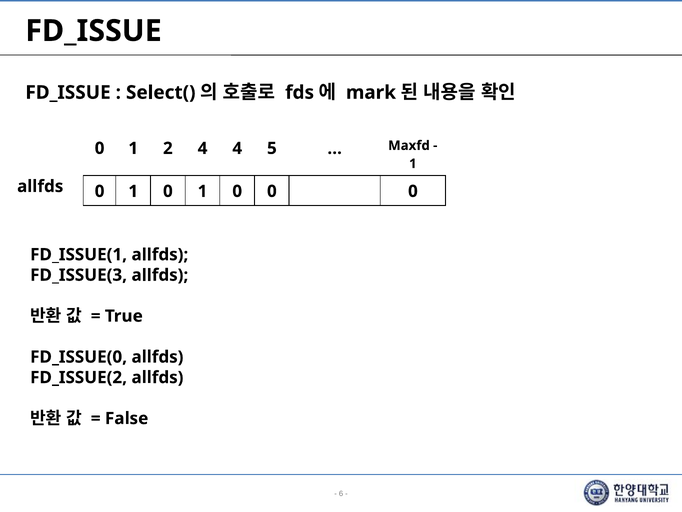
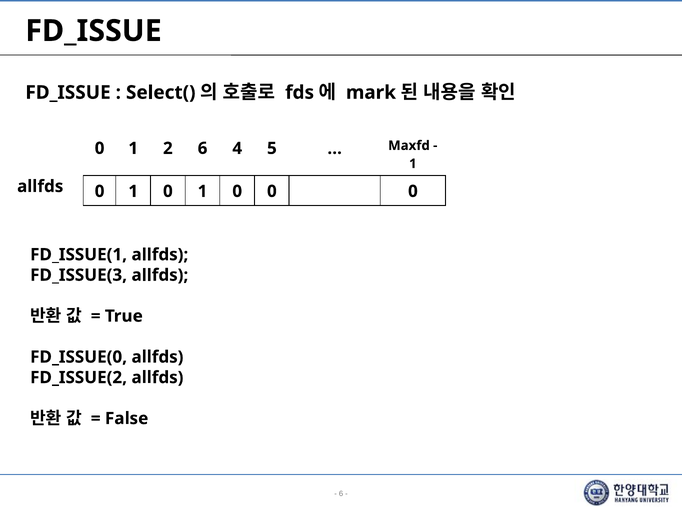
2 4: 4 -> 6
